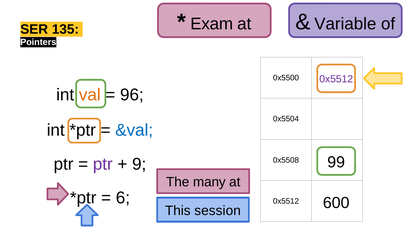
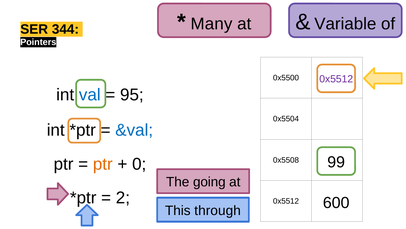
Exam: Exam -> Many
135: 135 -> 344
val colour: orange -> blue
96: 96 -> 95
ptr at (103, 164) colour: purple -> orange
9: 9 -> 0
many: many -> going
6: 6 -> 2
session: session -> through
